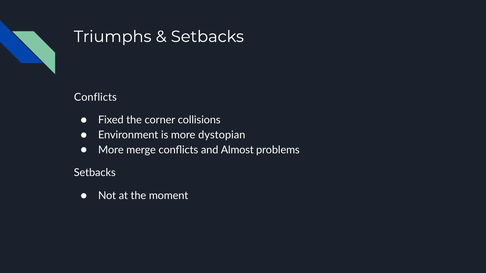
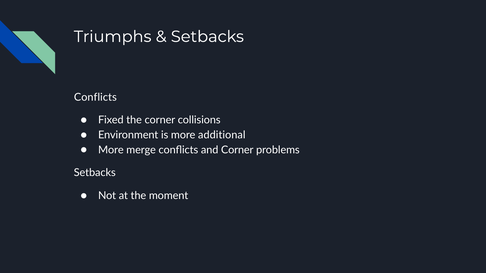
dystopian: dystopian -> additional
and Almost: Almost -> Corner
